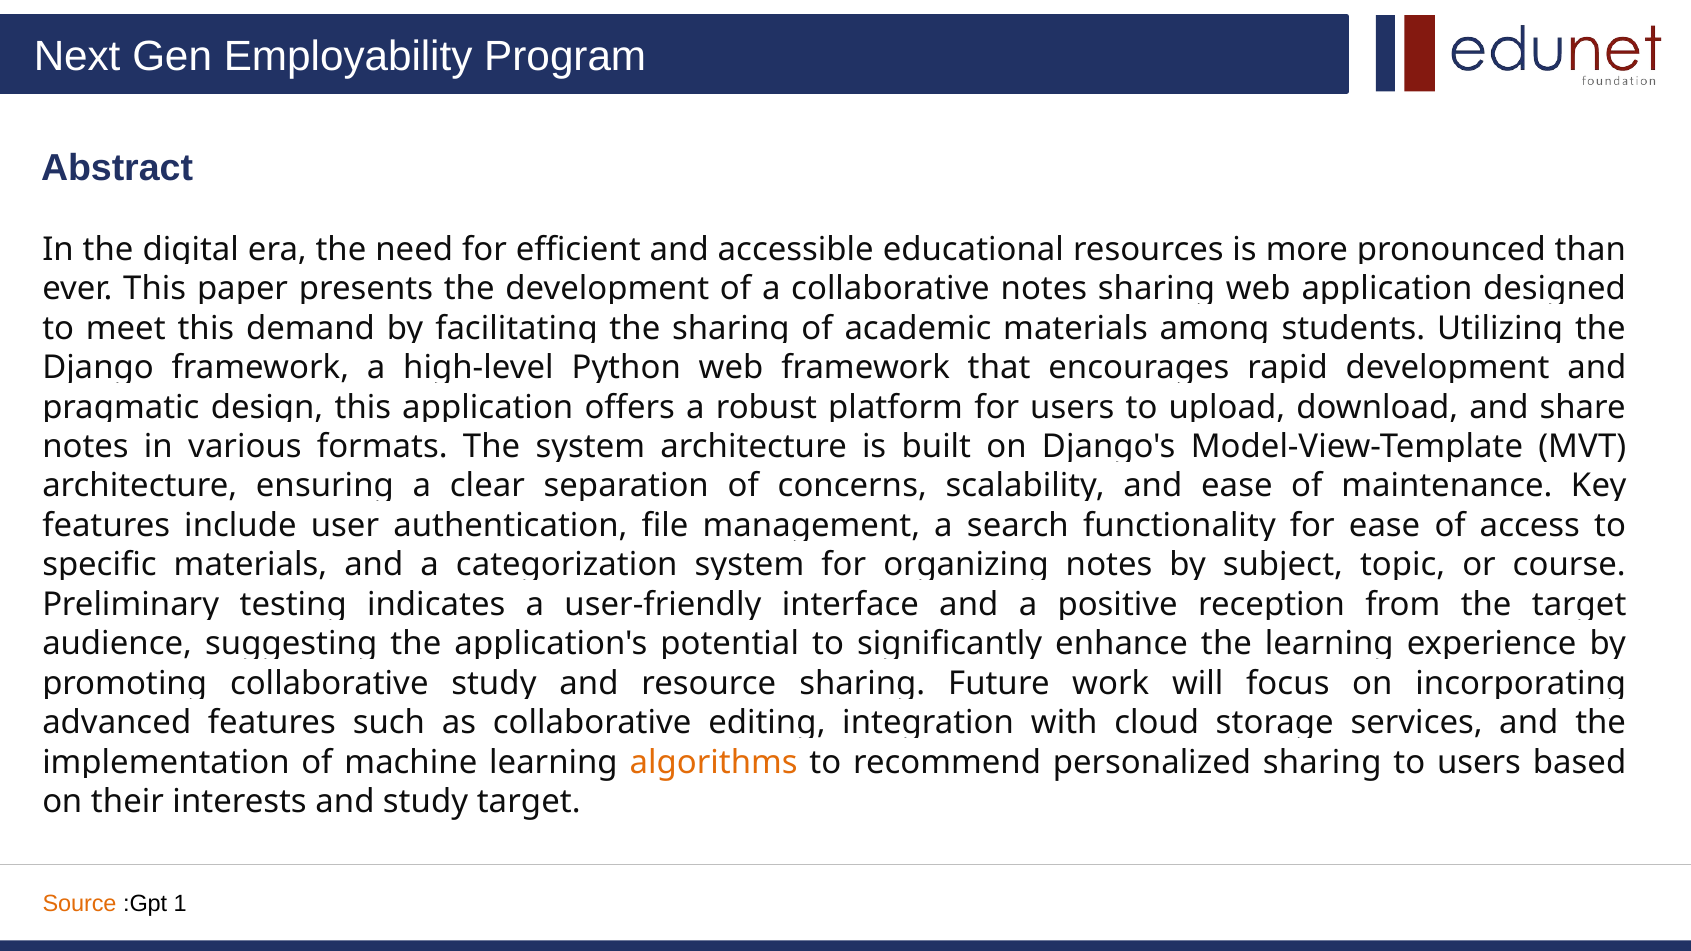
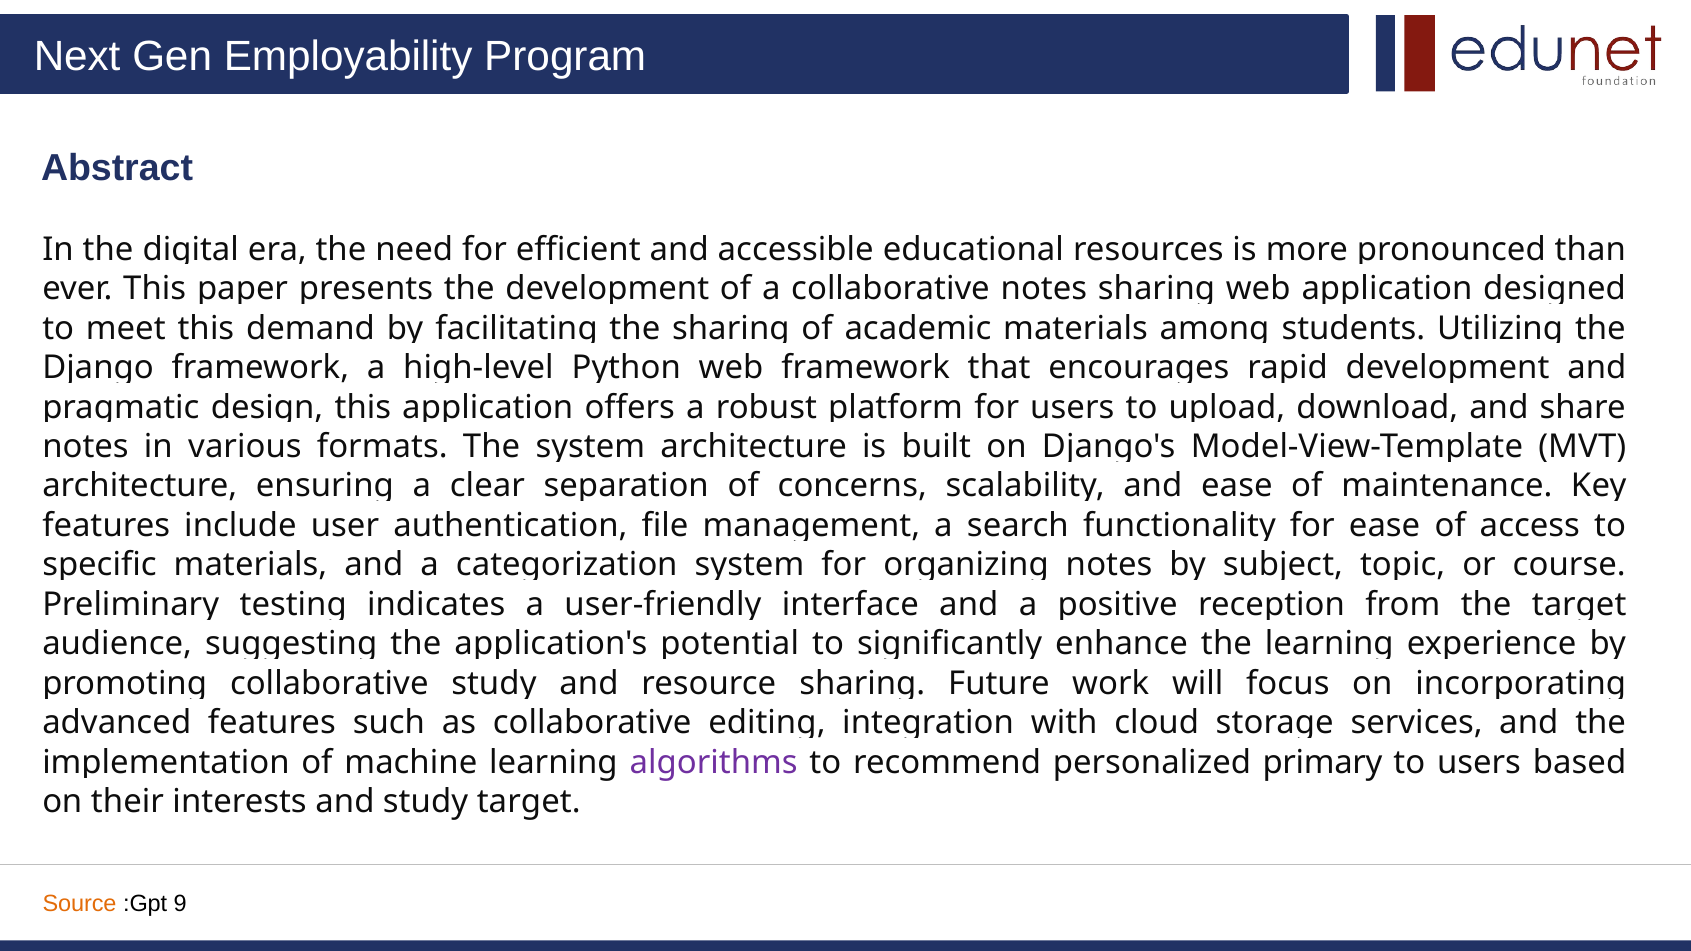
algorithms colour: orange -> purple
personalized sharing: sharing -> primary
1: 1 -> 9
